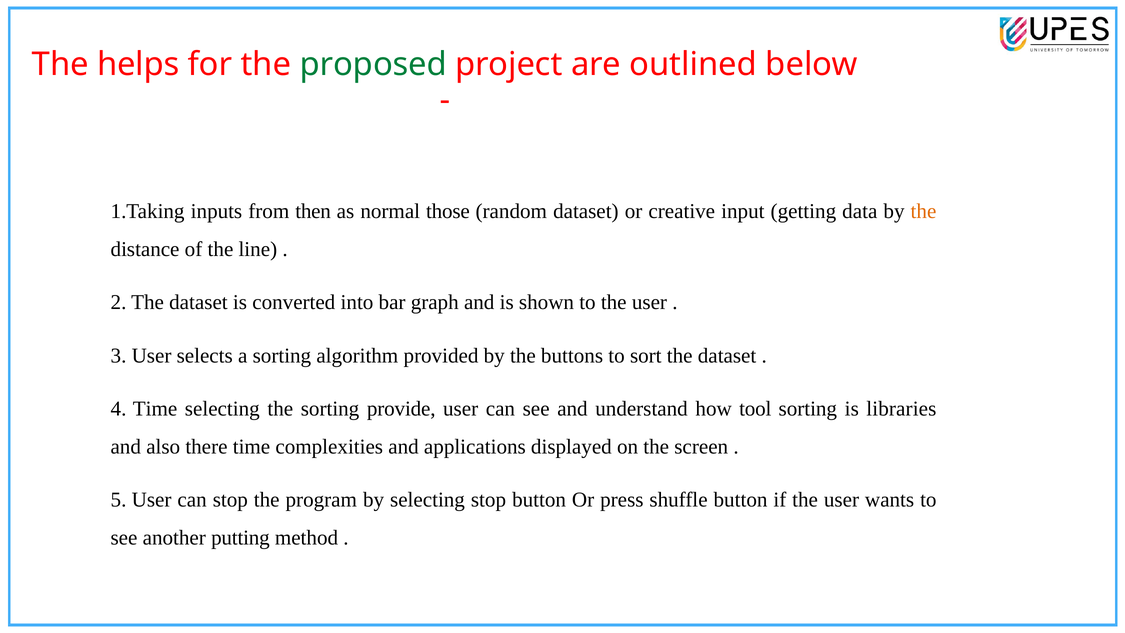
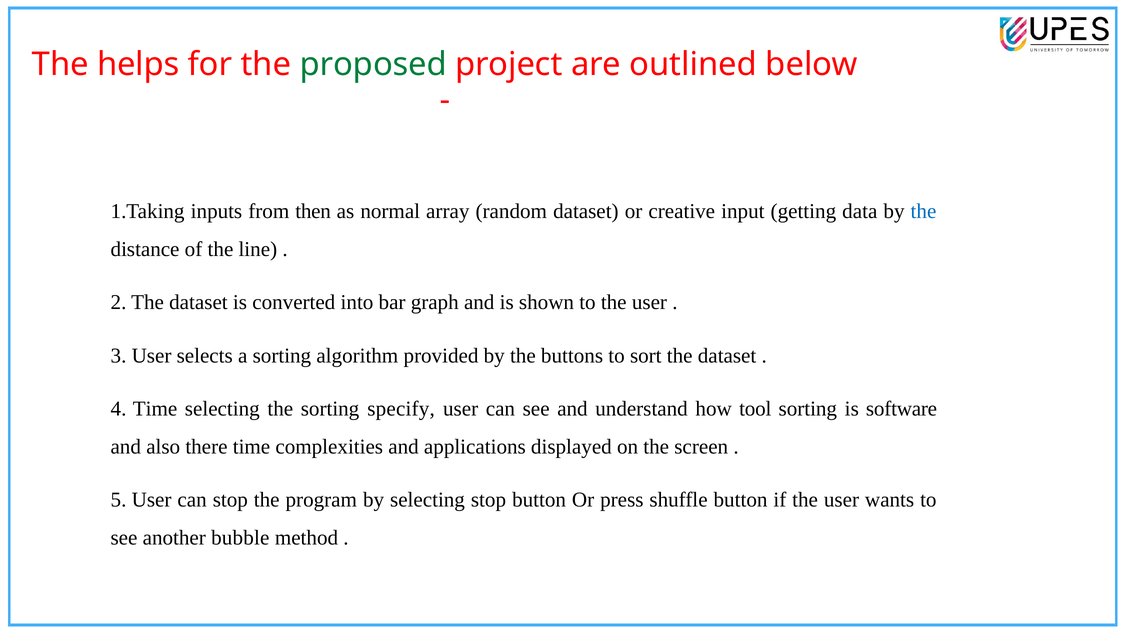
those: those -> array
the at (923, 211) colour: orange -> blue
provide: provide -> specify
libraries: libraries -> software
putting: putting -> bubble
